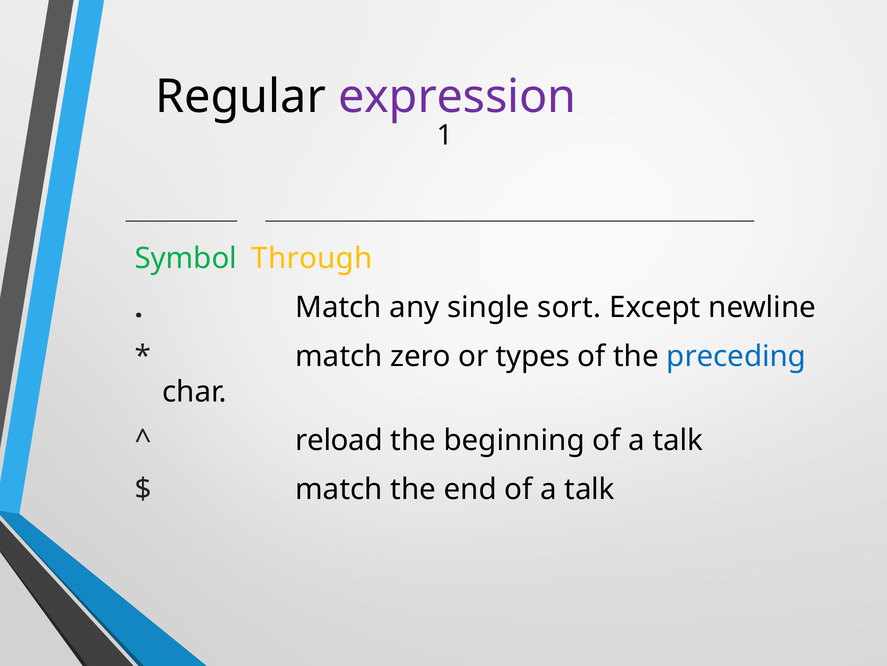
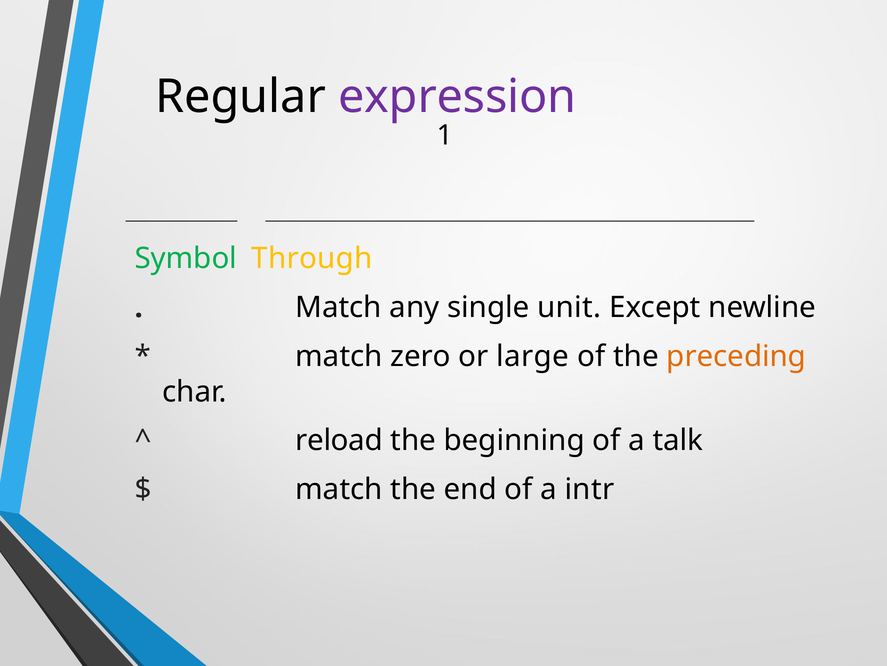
sort: sort -> unit
types: types -> large
preceding colour: blue -> orange
end of a talk: talk -> intr
